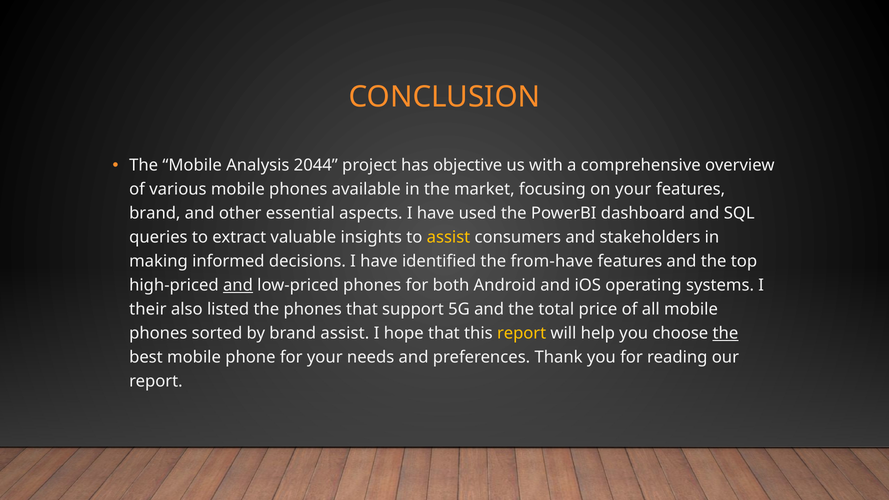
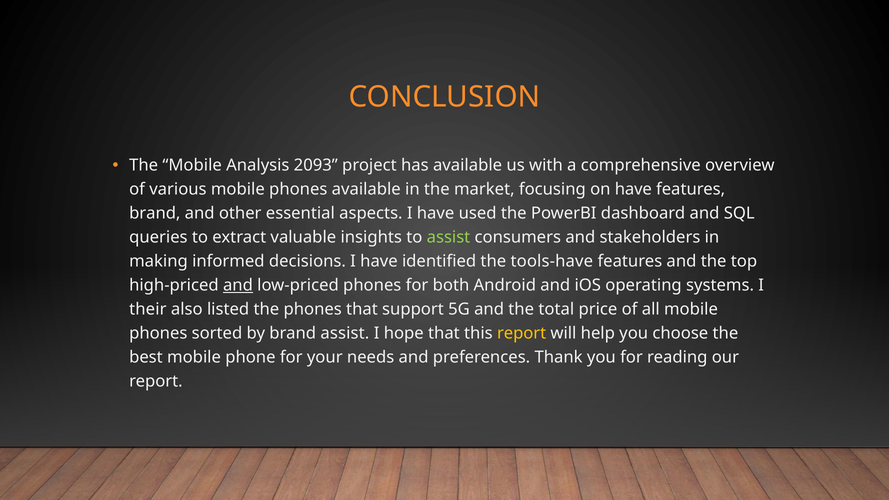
2044: 2044 -> 2093
has objective: objective -> available
on your: your -> have
assist at (448, 237) colour: yellow -> light green
from-have: from-have -> tools-have
the at (725, 333) underline: present -> none
